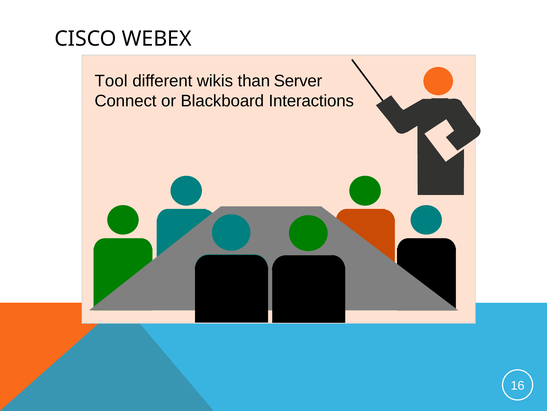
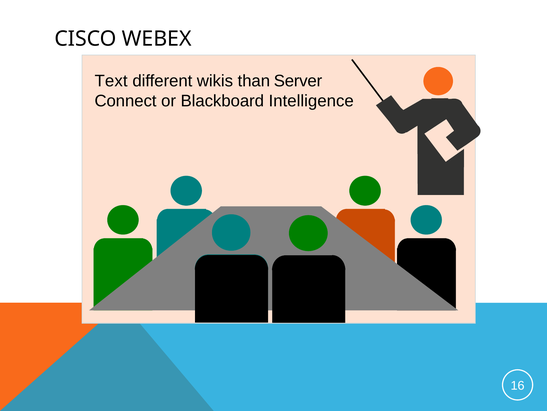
Tool: Tool -> Text
Interactions: Interactions -> Intelligence
